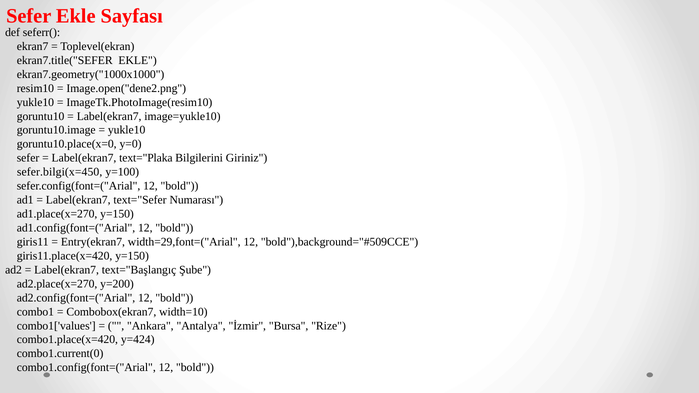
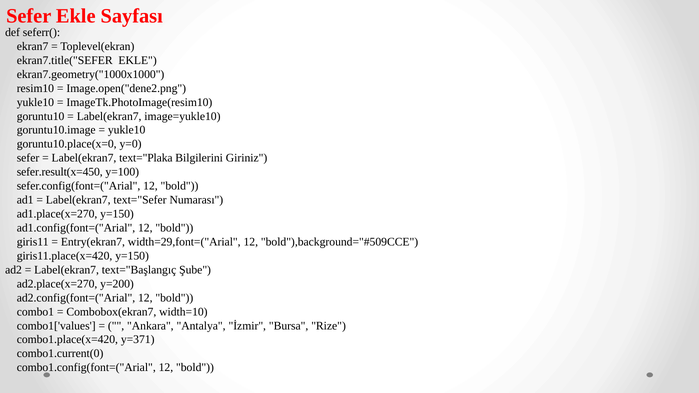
sefer.bilgi(x=450: sefer.bilgi(x=450 -> sefer.result(x=450
y=424: y=424 -> y=371
